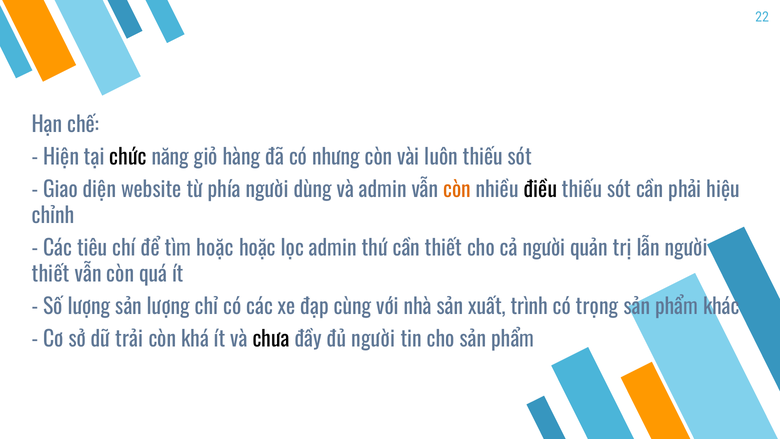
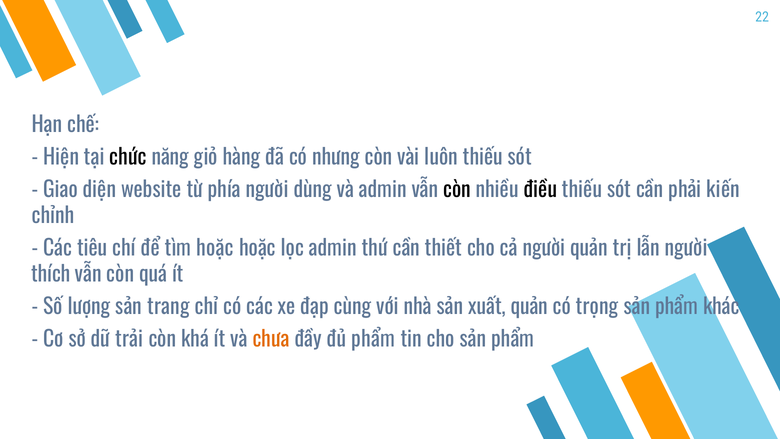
còn at (457, 190) colour: orange -> black
hiệu: hiệu -> kiến
thiết at (51, 275): thiết -> thích
sản lượng: lượng -> trang
xuất trình: trình -> quản
chưa colour: black -> orange
đủ người: người -> phẩm
